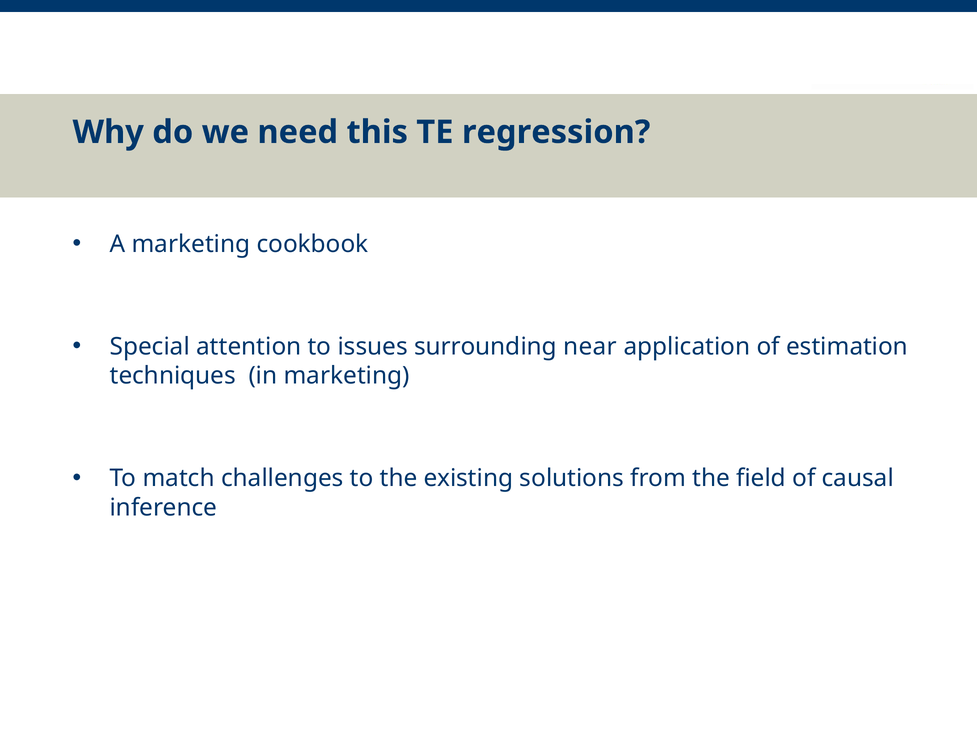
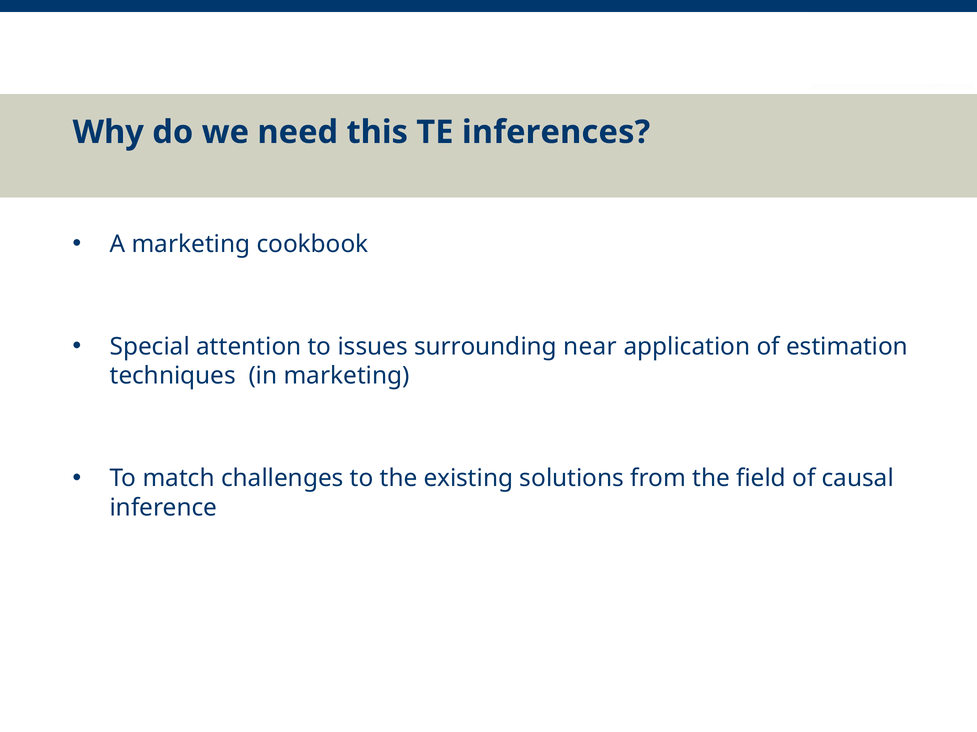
regression: regression -> inferences
